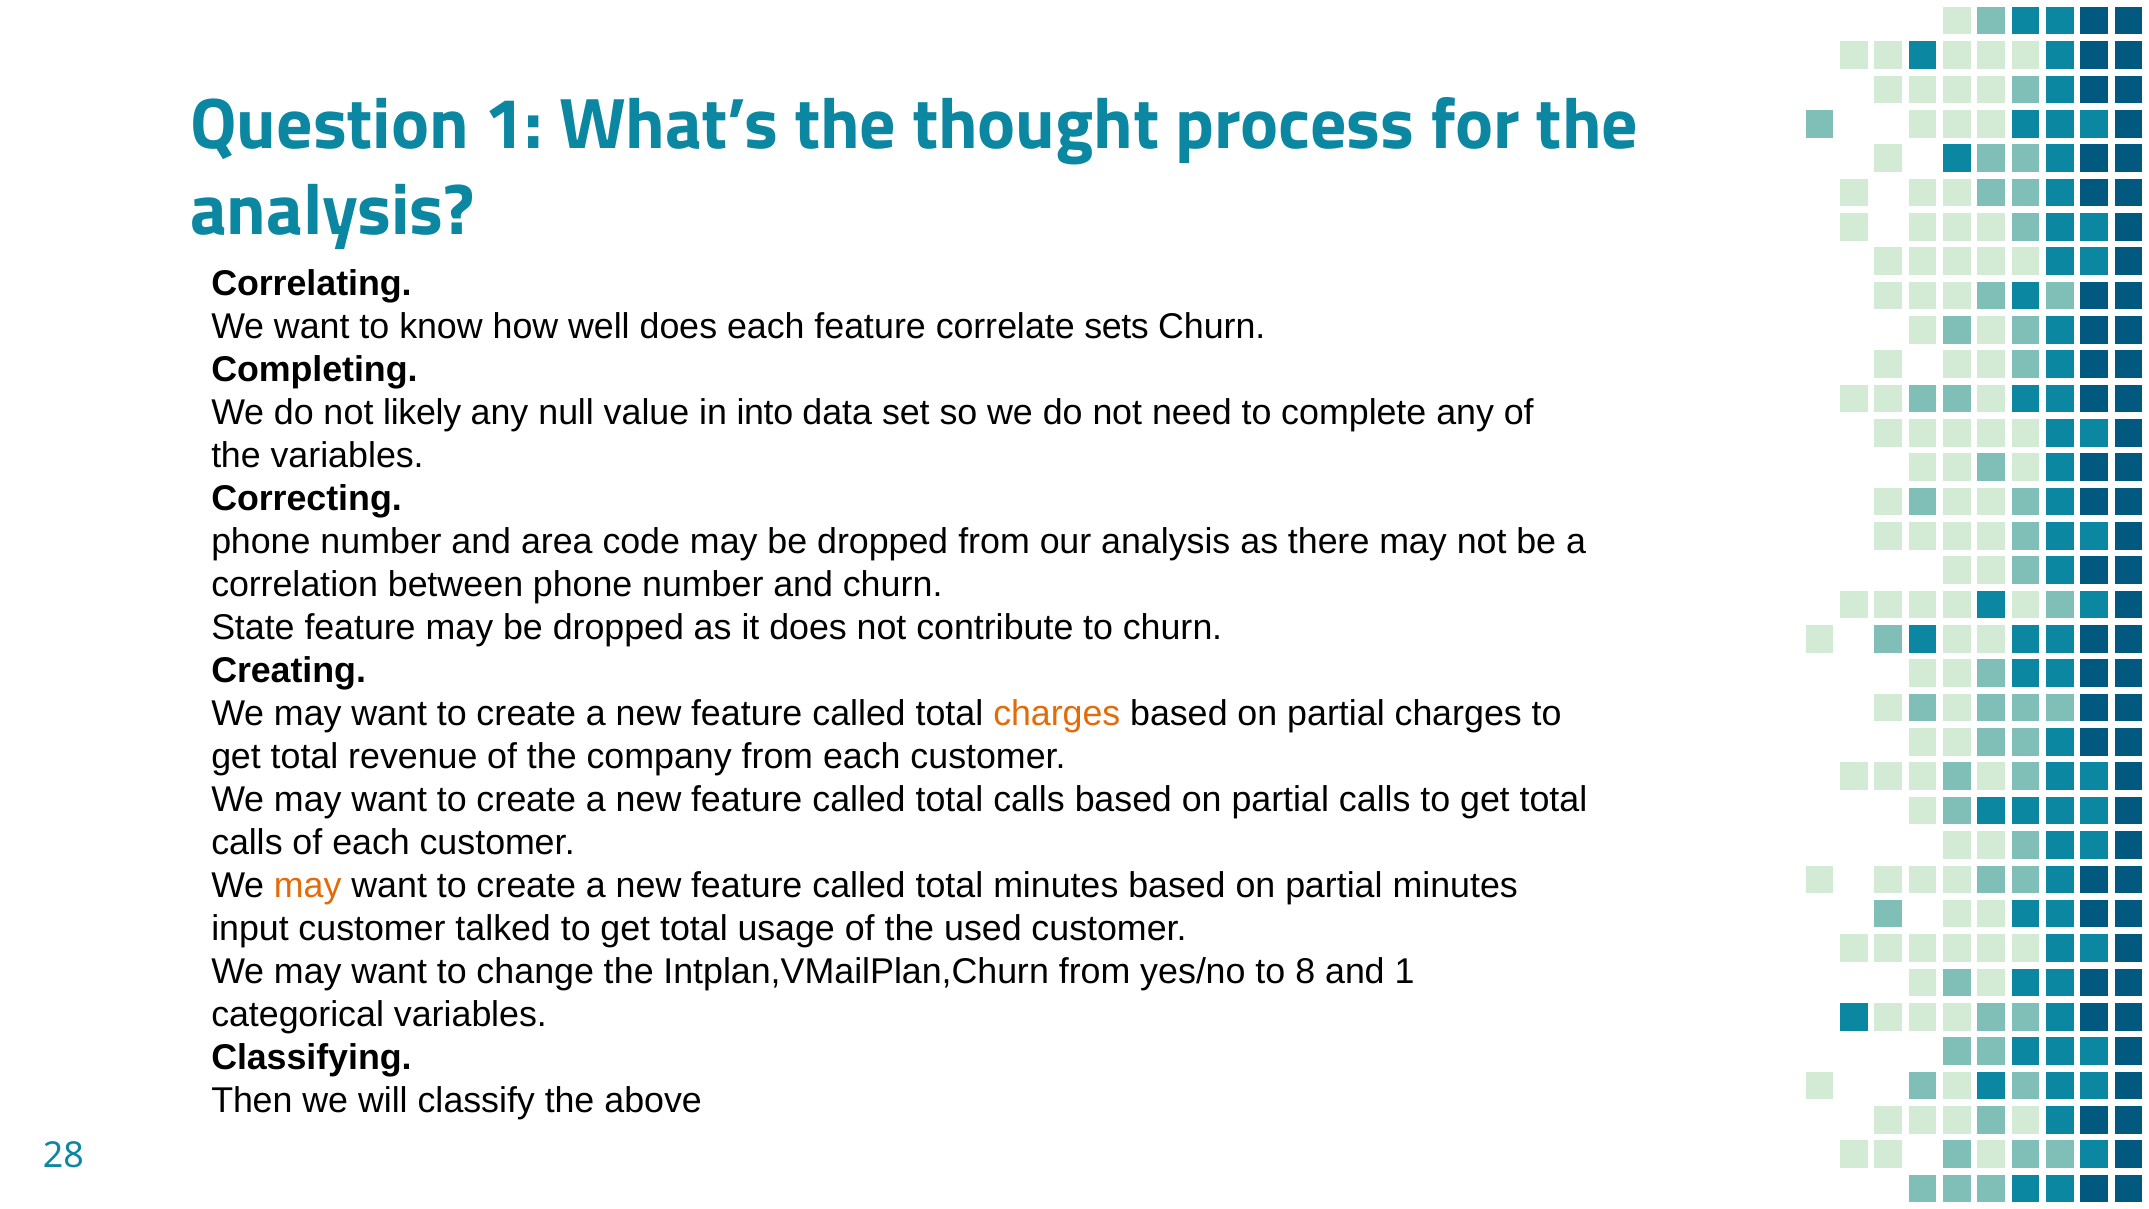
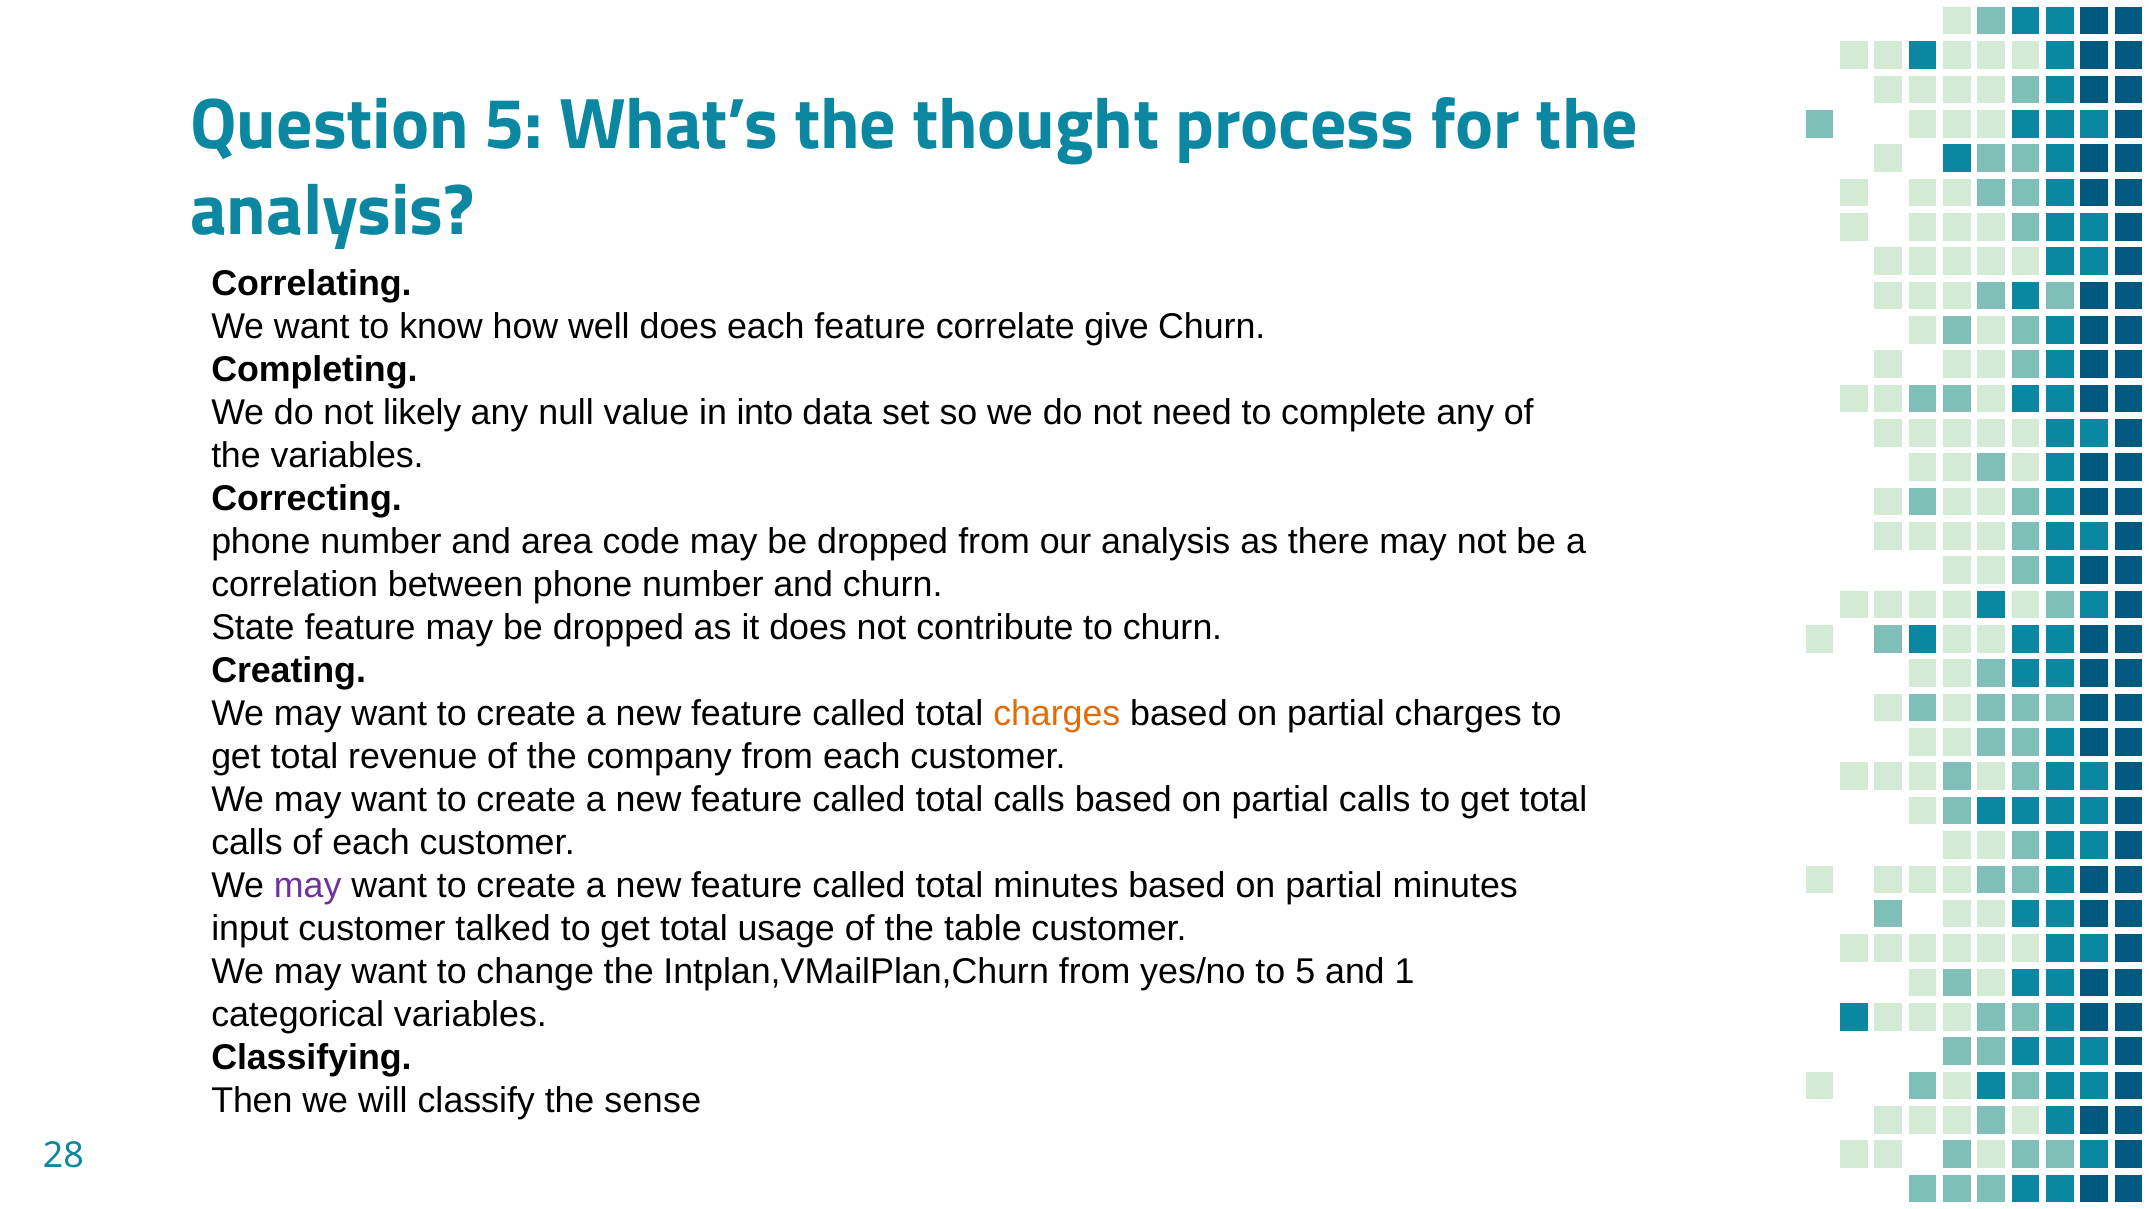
Question 1: 1 -> 5
sets: sets -> give
may at (308, 885) colour: orange -> purple
used: used -> table
to 8: 8 -> 5
above: above -> sense
